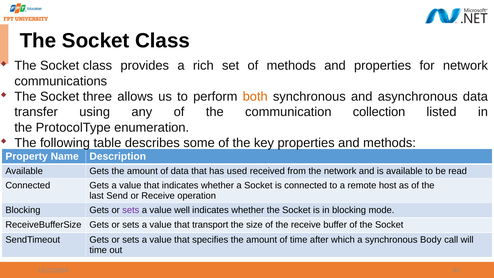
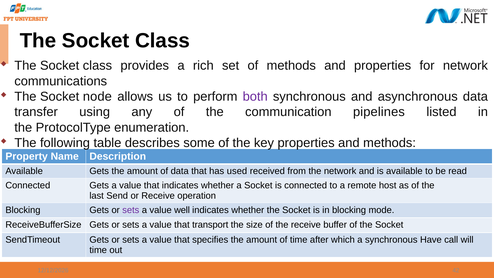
three: three -> node
both colour: orange -> purple
collection: collection -> pipelines
Body: Body -> Have
